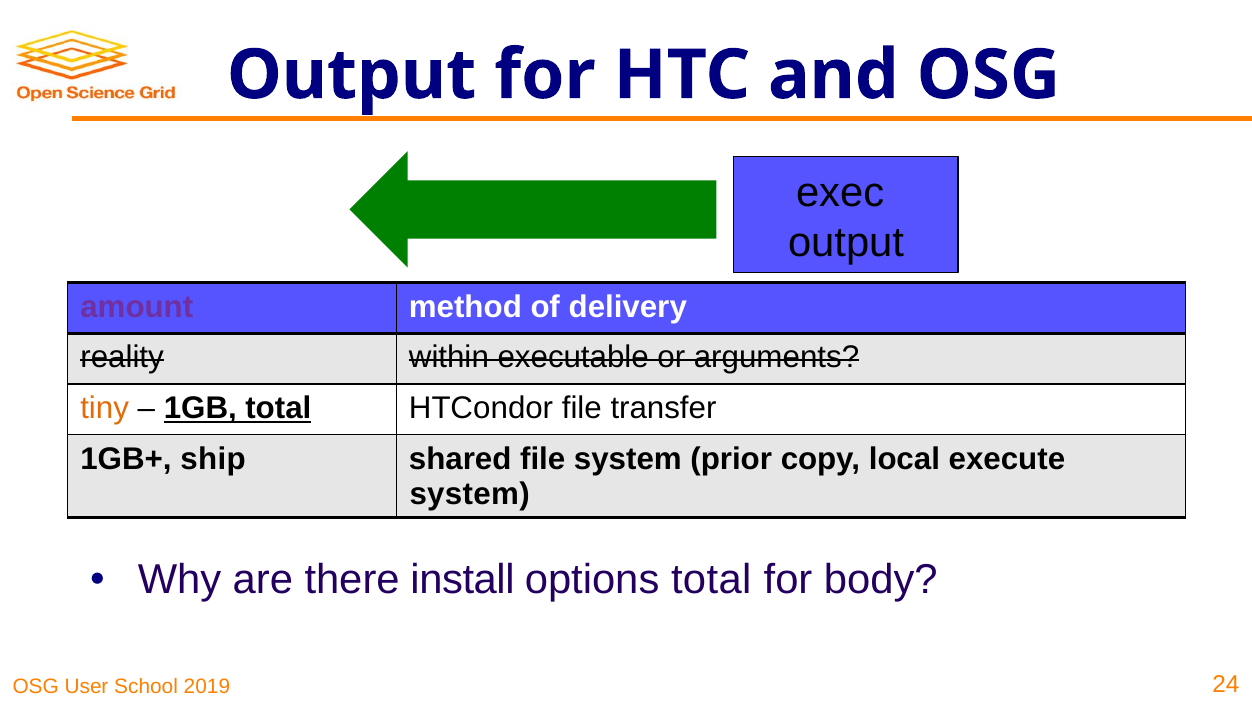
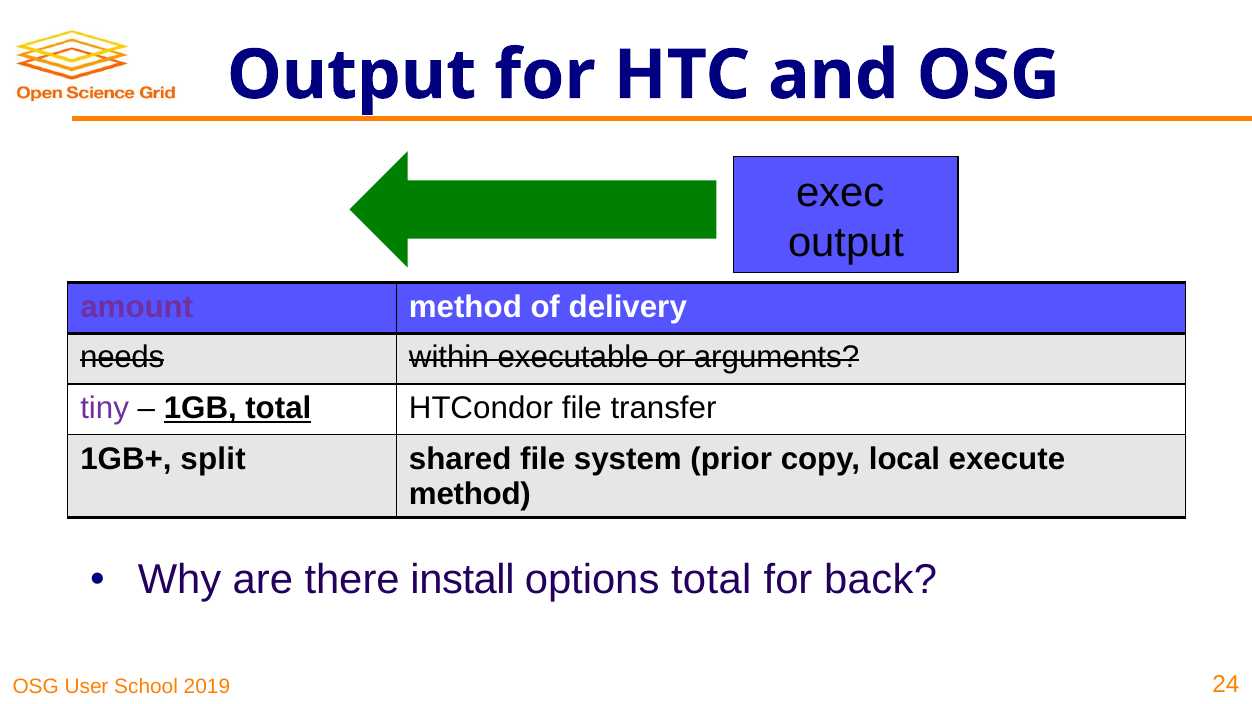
reality: reality -> needs
tiny colour: orange -> purple
ship: ship -> split
system at (470, 494): system -> method
body: body -> back
